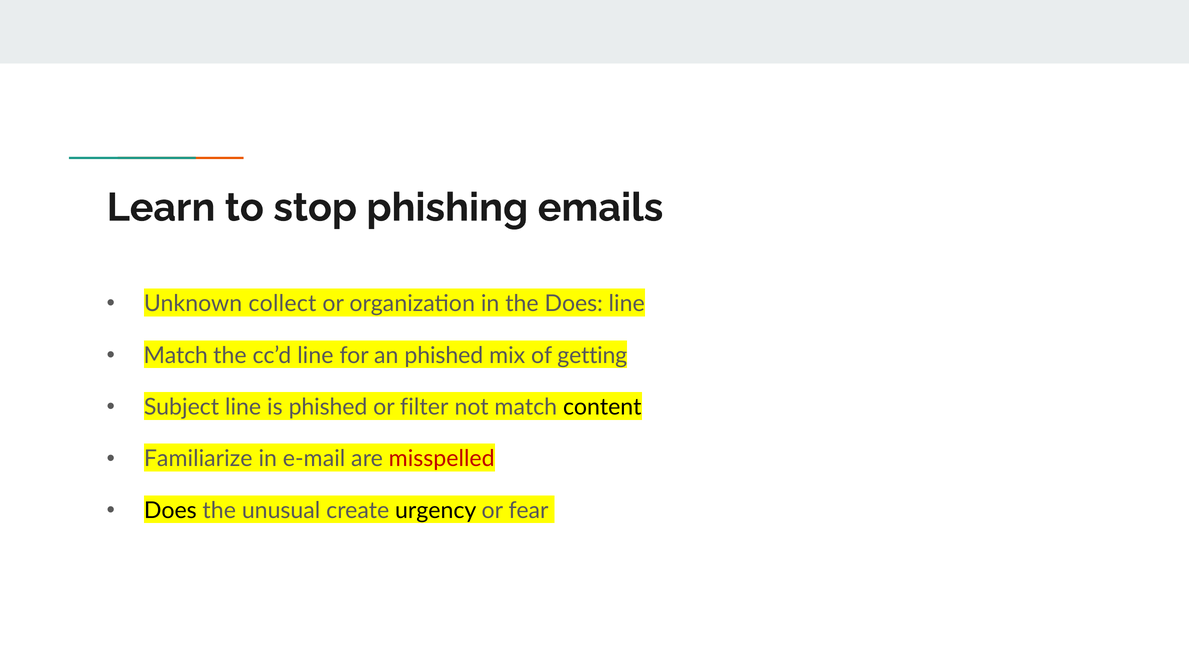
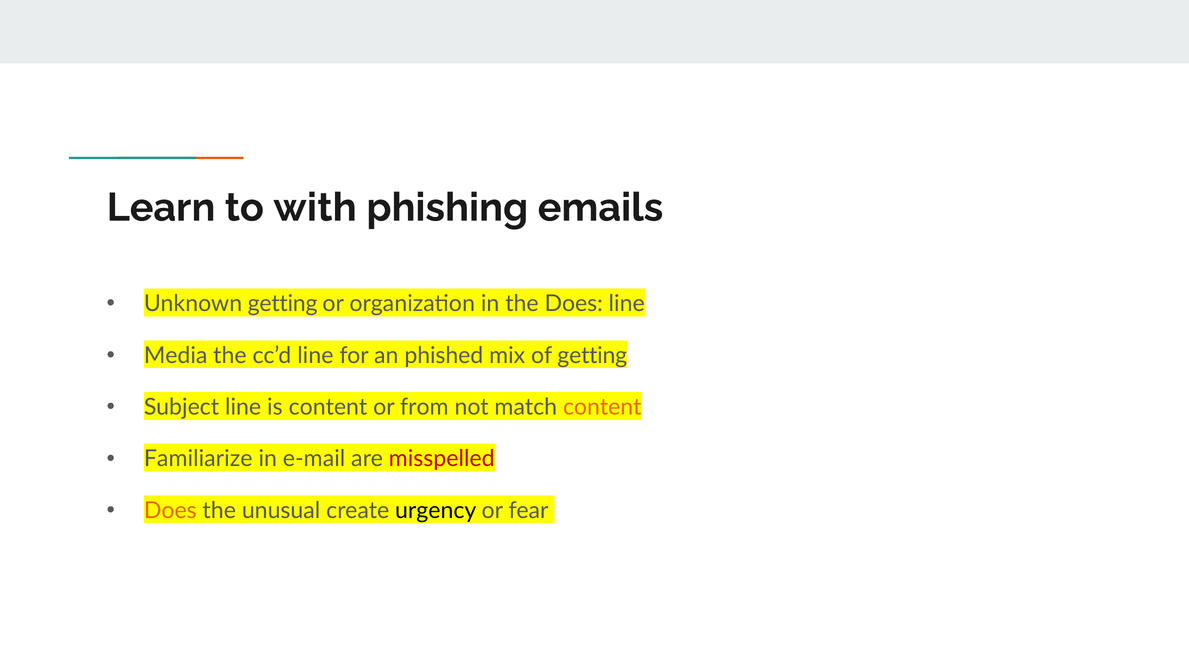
stop: stop -> with
Unknown collect: collect -> getting
Match at (176, 355): Match -> Media
is phished: phished -> content
filter: filter -> from
content at (602, 407) colour: black -> orange
Does at (170, 510) colour: black -> orange
